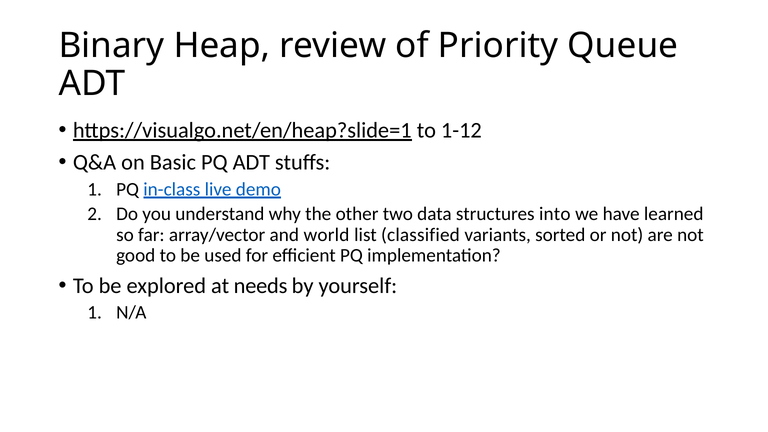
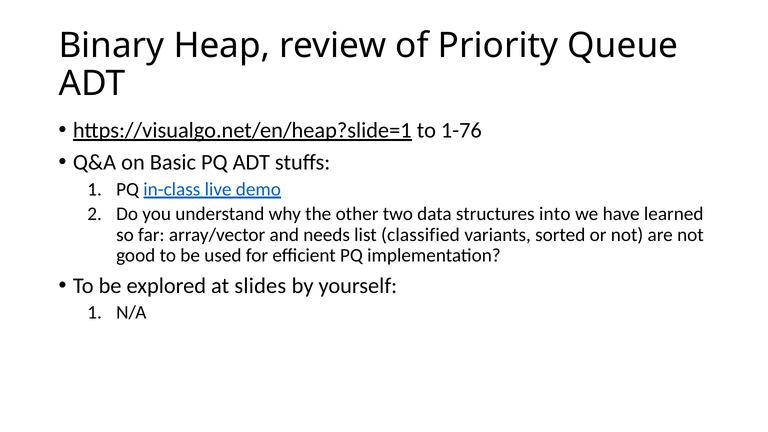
1-12: 1-12 -> 1-76
world: world -> needs
needs: needs -> slides
